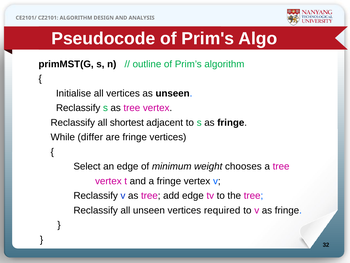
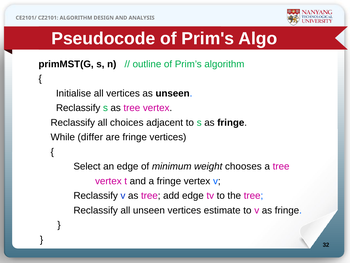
shortest: shortest -> choices
required: required -> estimate
